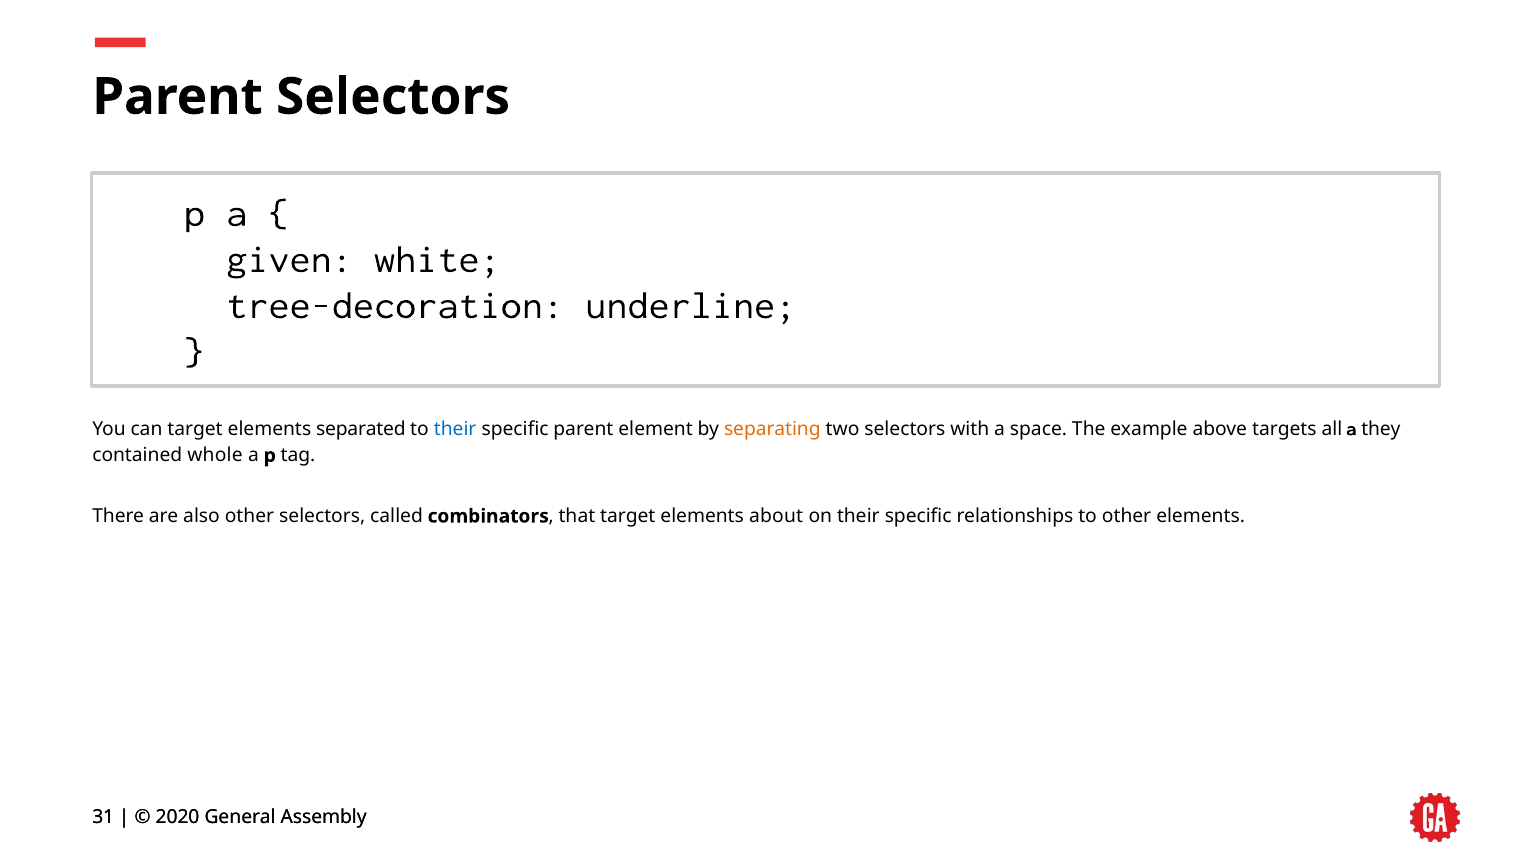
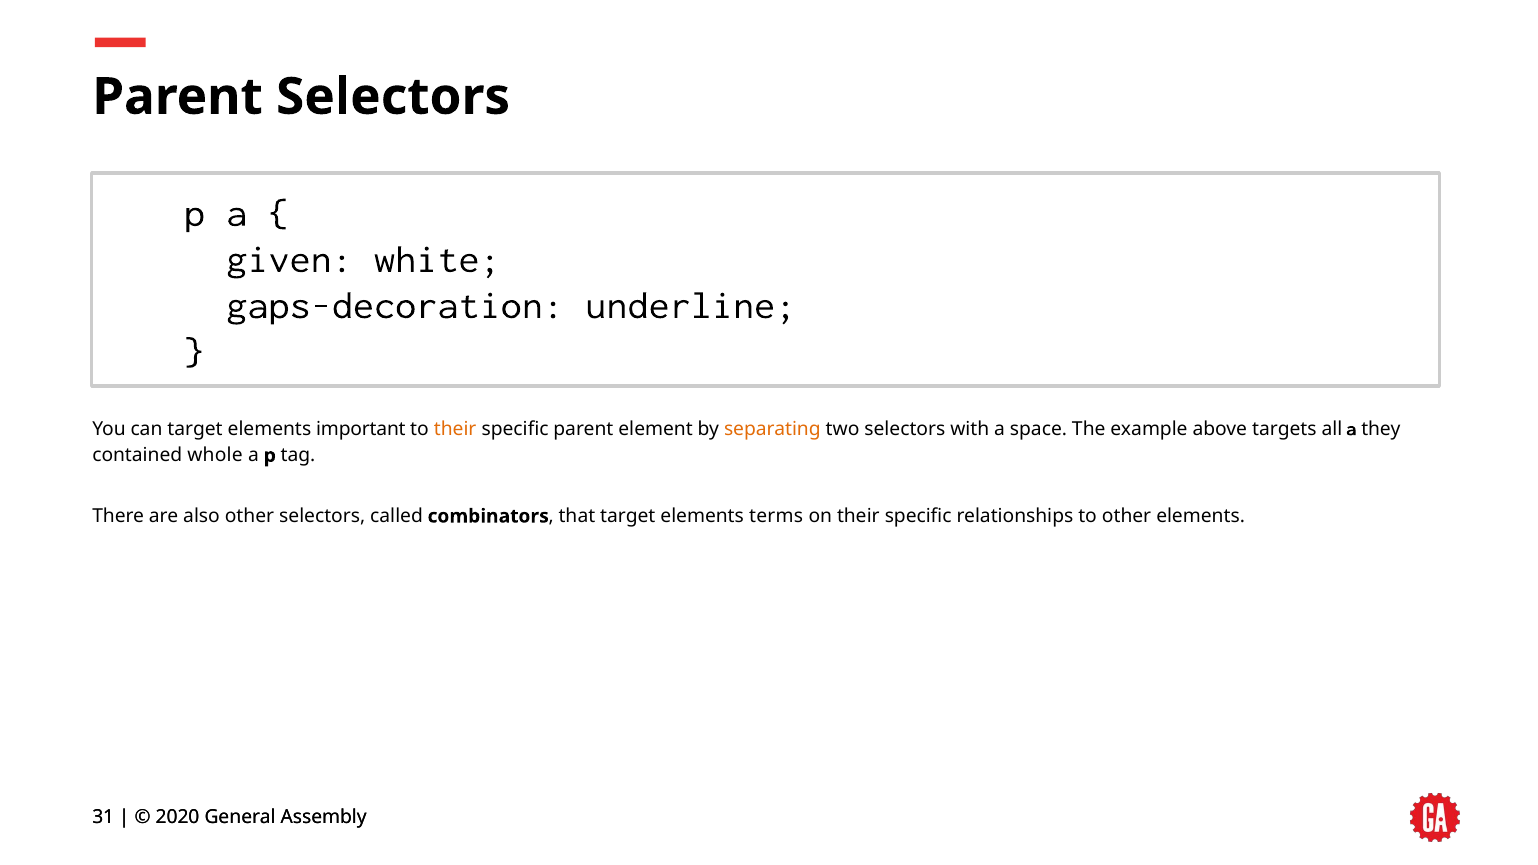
tree-decoration: tree-decoration -> gaps-decoration
separated: separated -> important
their at (455, 429) colour: blue -> orange
about: about -> terms
